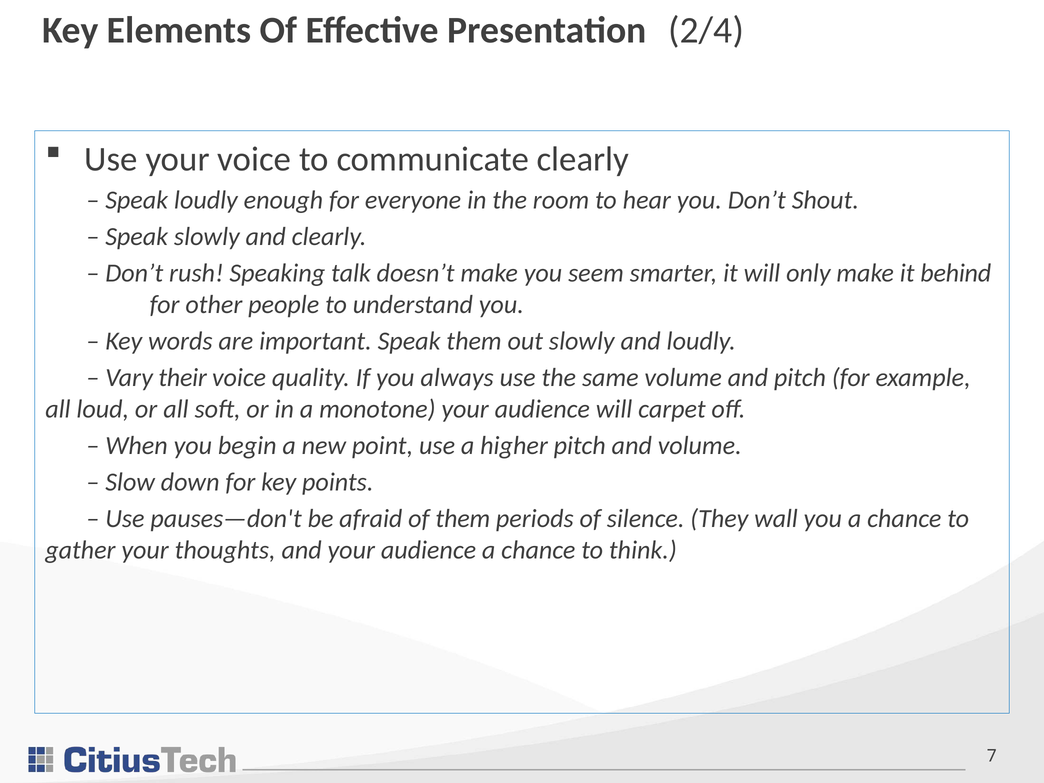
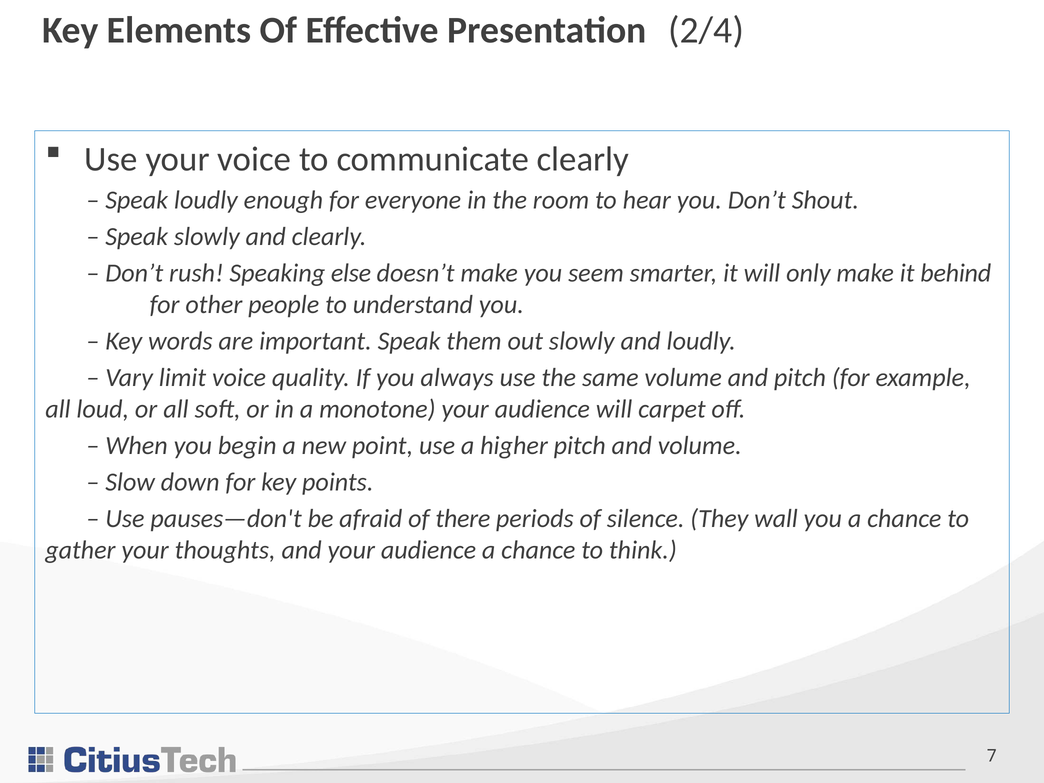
talk: talk -> else
their: their -> limit
of them: them -> there
